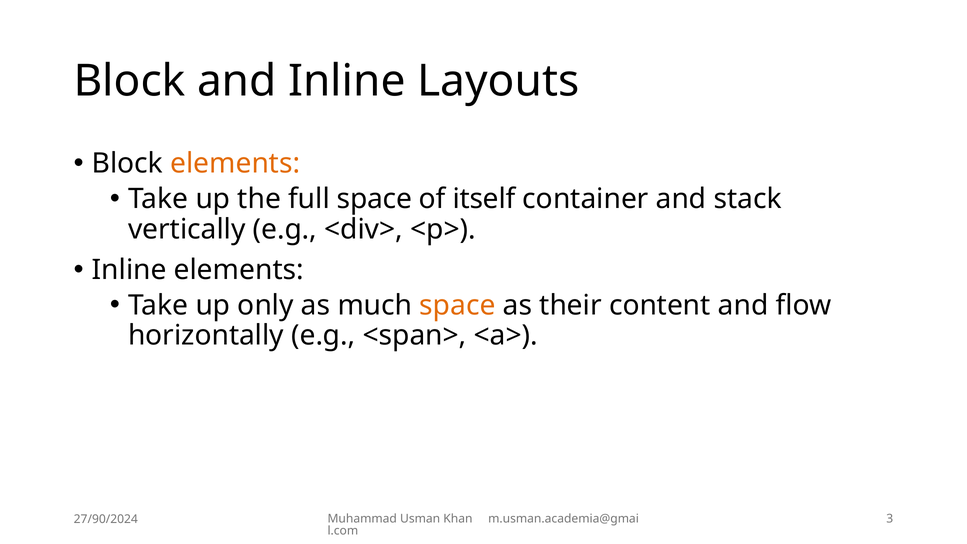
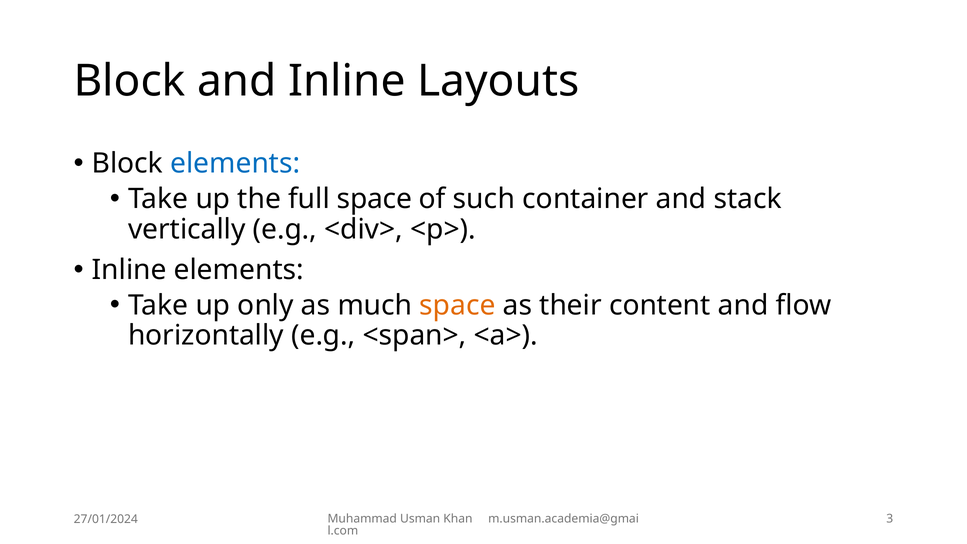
elements at (235, 163) colour: orange -> blue
itself: itself -> such
27/90/2024: 27/90/2024 -> 27/01/2024
